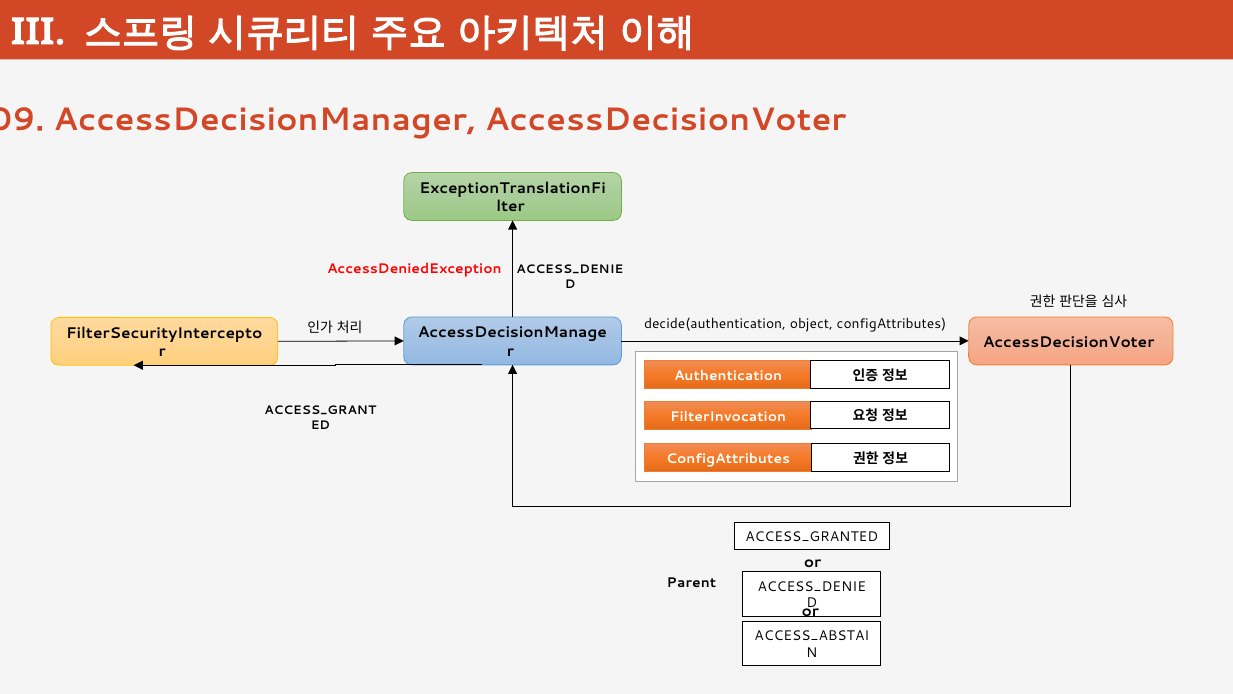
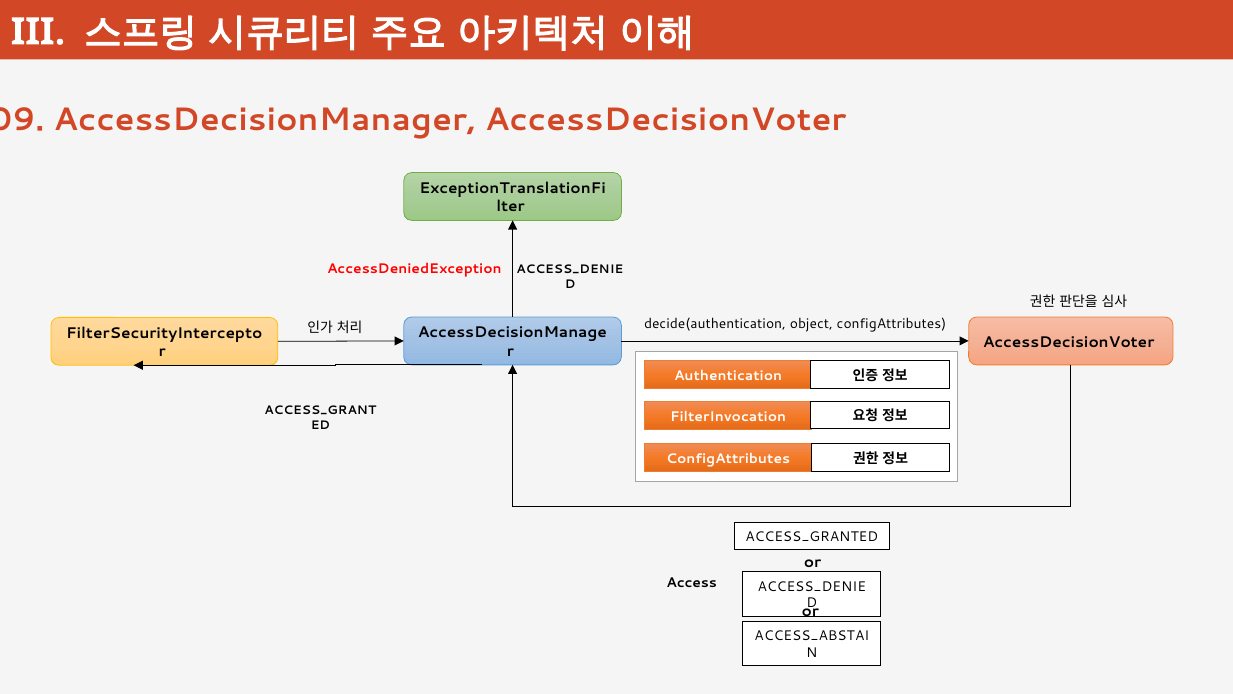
Parent: Parent -> Access
